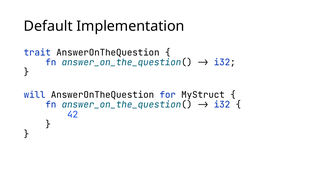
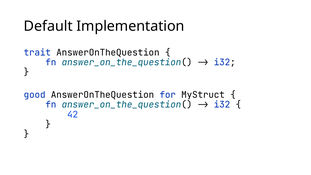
will: will -> good
